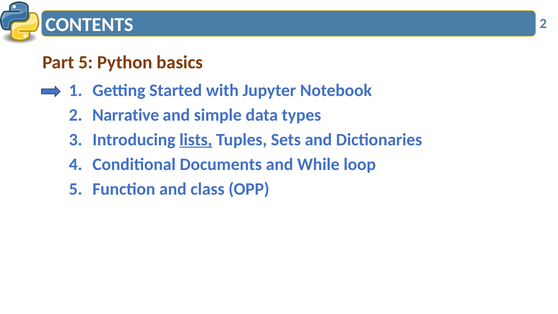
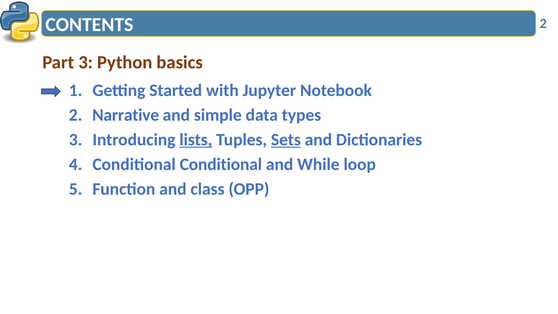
Part 5: 5 -> 3
Sets underline: none -> present
Conditional Documents: Documents -> Conditional
